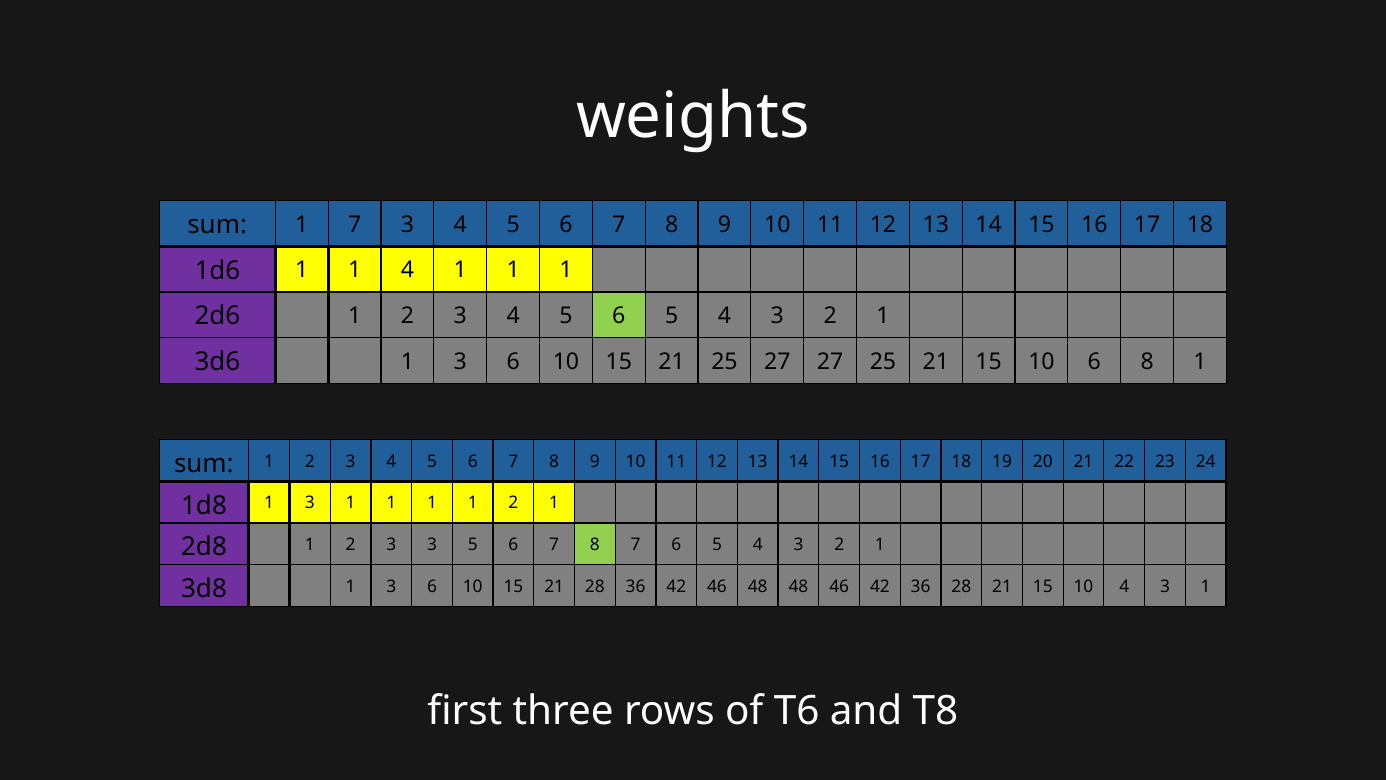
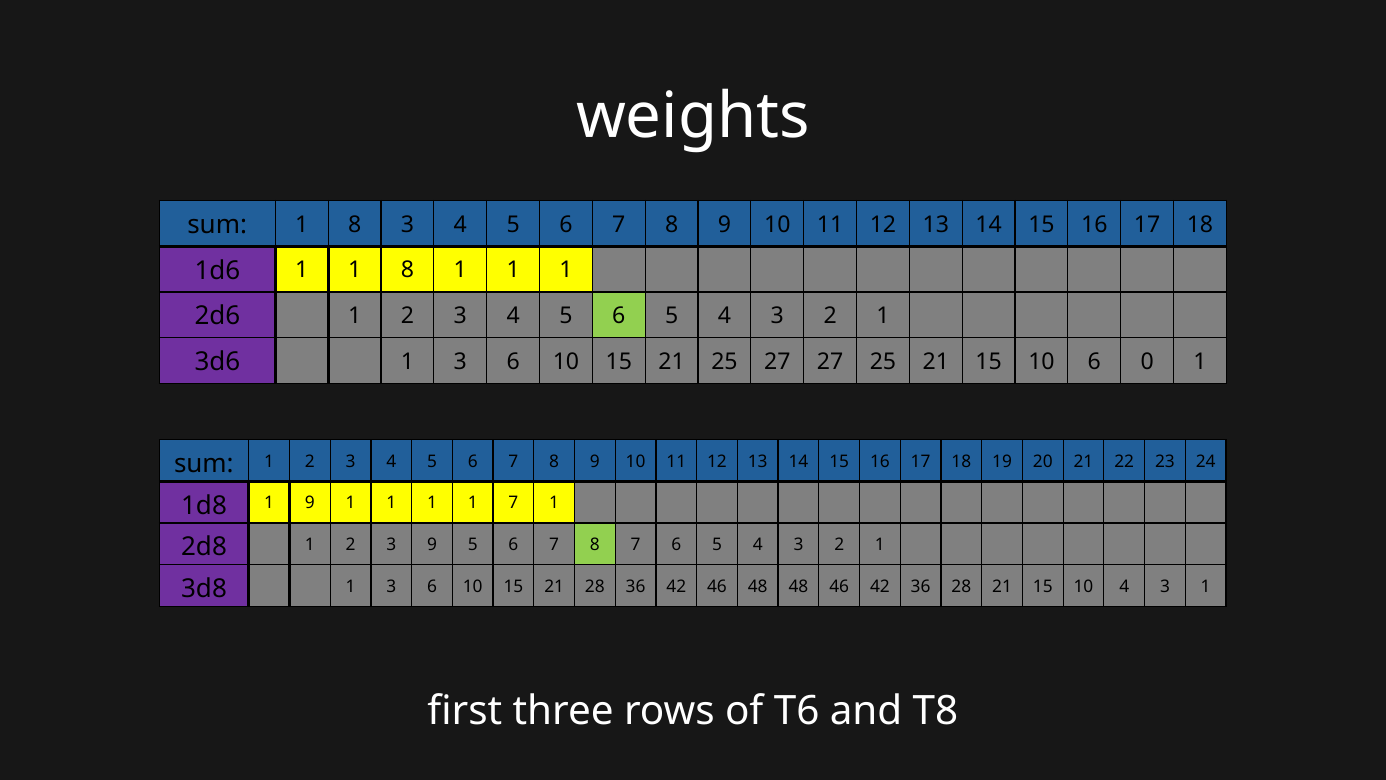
sum 1 7: 7 -> 8
1 1 4: 4 -> 8
6 8: 8 -> 0
1d8 1 3: 3 -> 9
1 1 2: 2 -> 7
3 3: 3 -> 9
